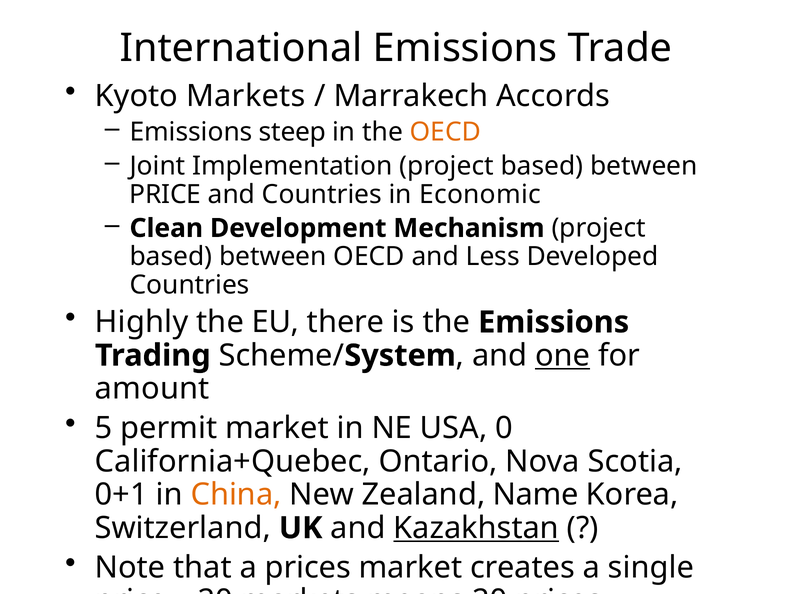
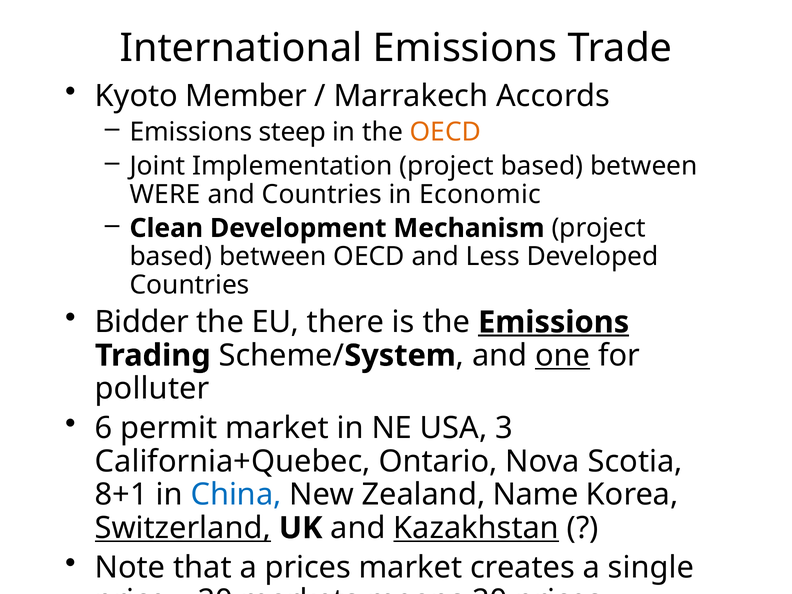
Kyoto Markets: Markets -> Member
PRICE at (165, 194): PRICE -> WERE
Highly: Highly -> Bidder
Emissions at (554, 322) underline: none -> present
amount: amount -> polluter
5: 5 -> 6
0: 0 -> 3
0+1: 0+1 -> 8+1
China colour: orange -> blue
Switzerland underline: none -> present
